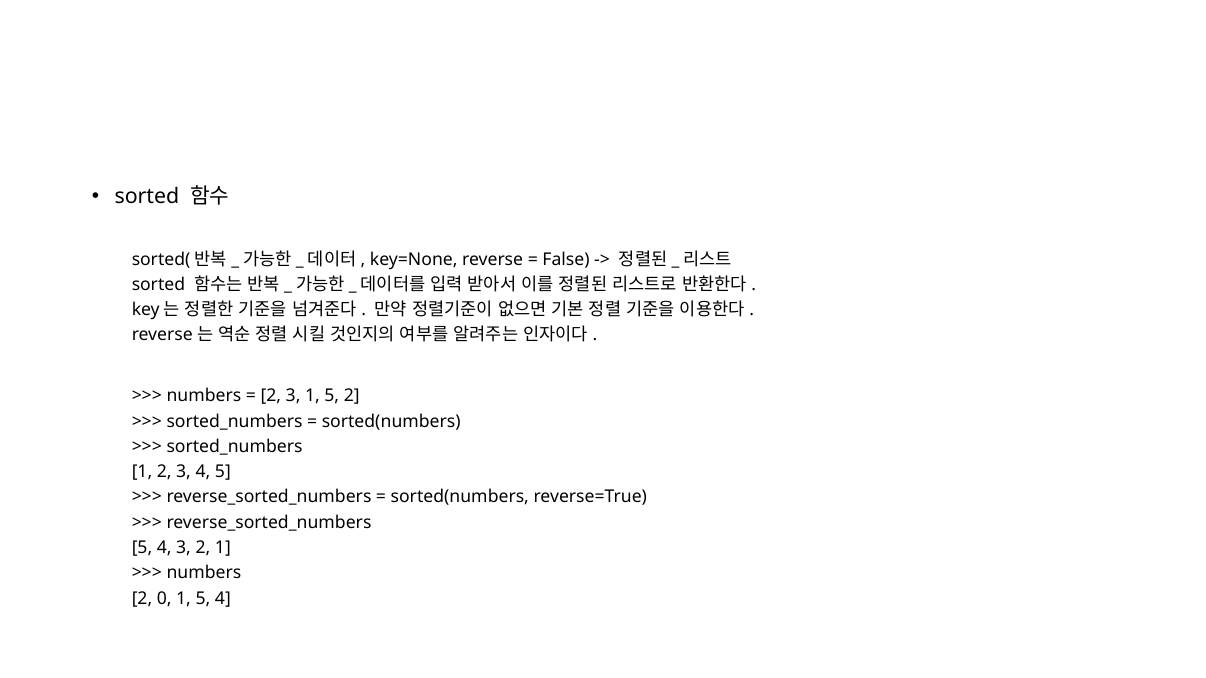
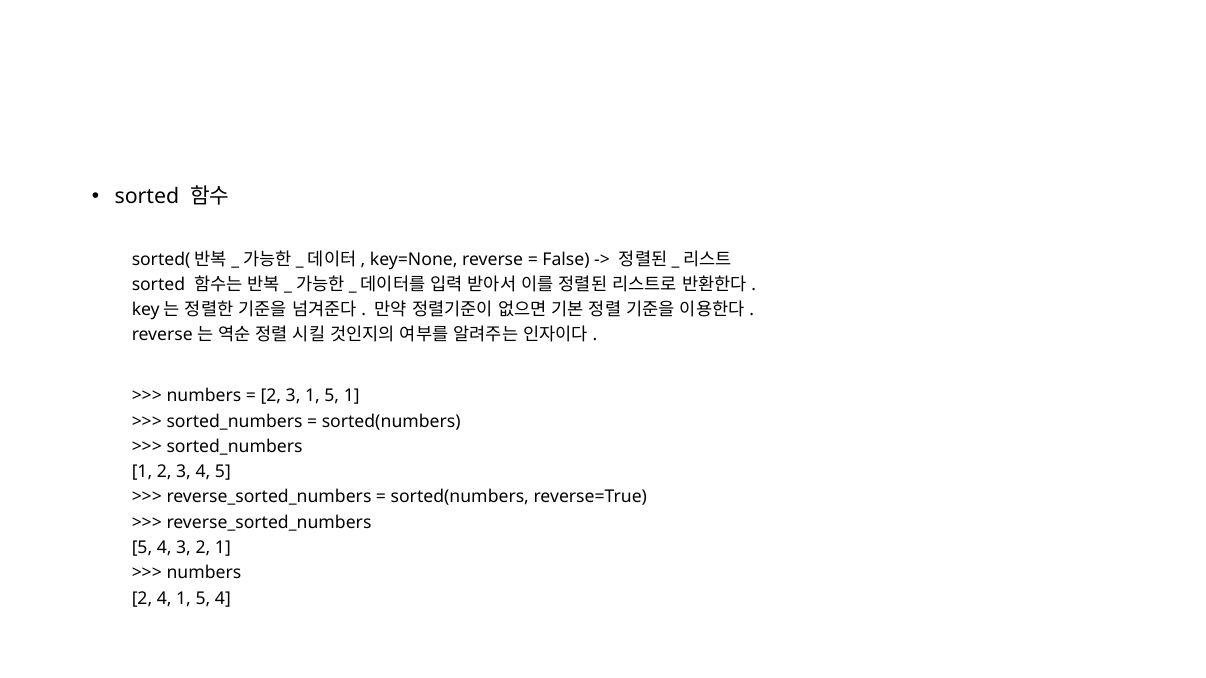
5 2: 2 -> 1
2 0: 0 -> 4
